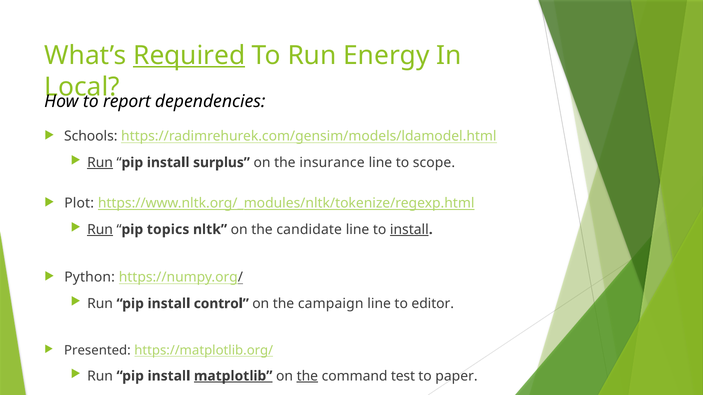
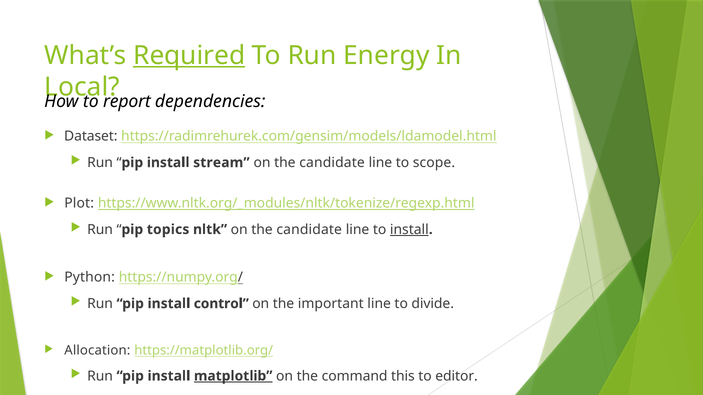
Schools: Schools -> Dataset
Run at (100, 163) underline: present -> none
surplus: surplus -> stream
insurance at (332, 163): insurance -> candidate
Run at (100, 230) underline: present -> none
campaign: campaign -> important
editor: editor -> divide
Presented: Presented -> Allocation
the at (307, 376) underline: present -> none
test: test -> this
paper: paper -> editor
